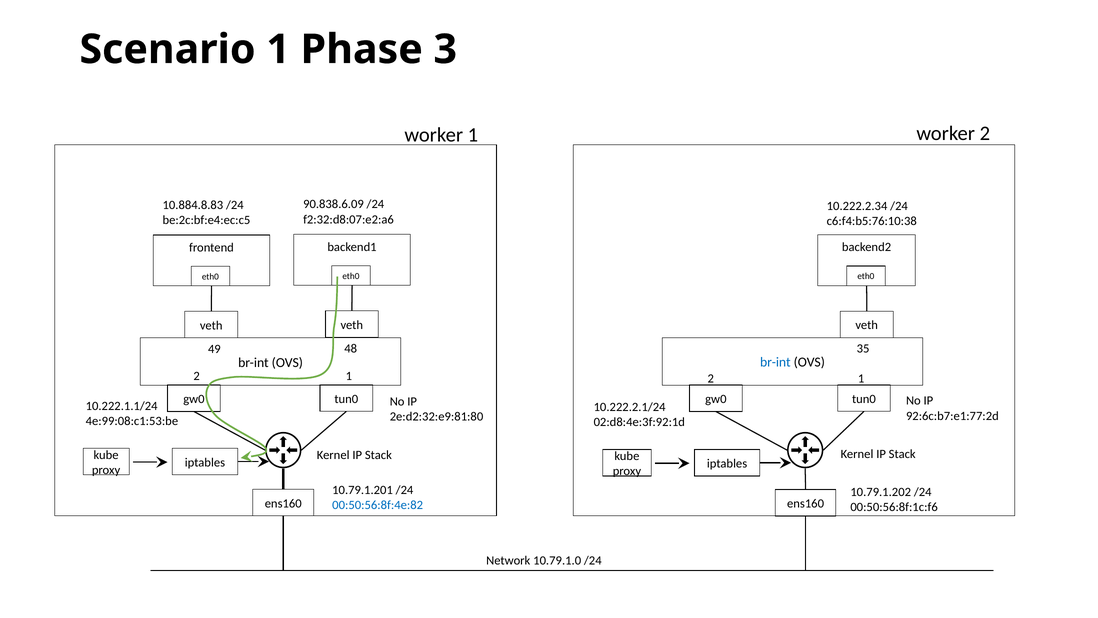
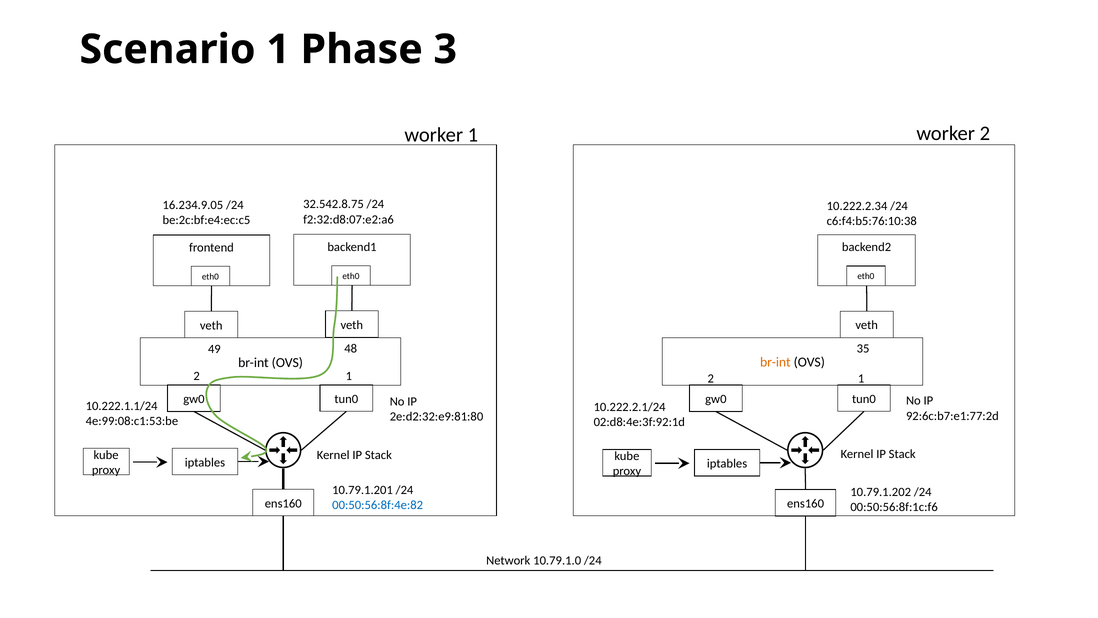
90.838.6.09: 90.838.6.09 -> 32.542.8.75
10.884.8.83: 10.884.8.83 -> 16.234.9.05
br-int at (775, 362) colour: blue -> orange
